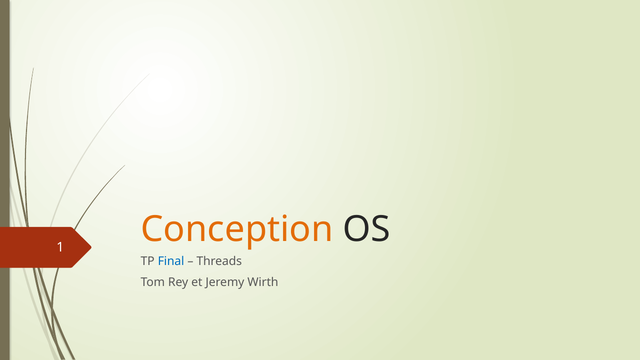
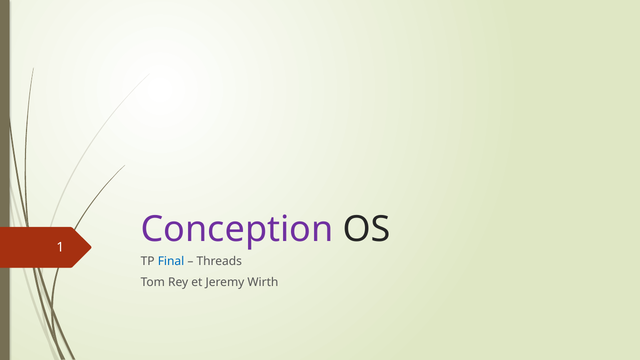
Conception colour: orange -> purple
